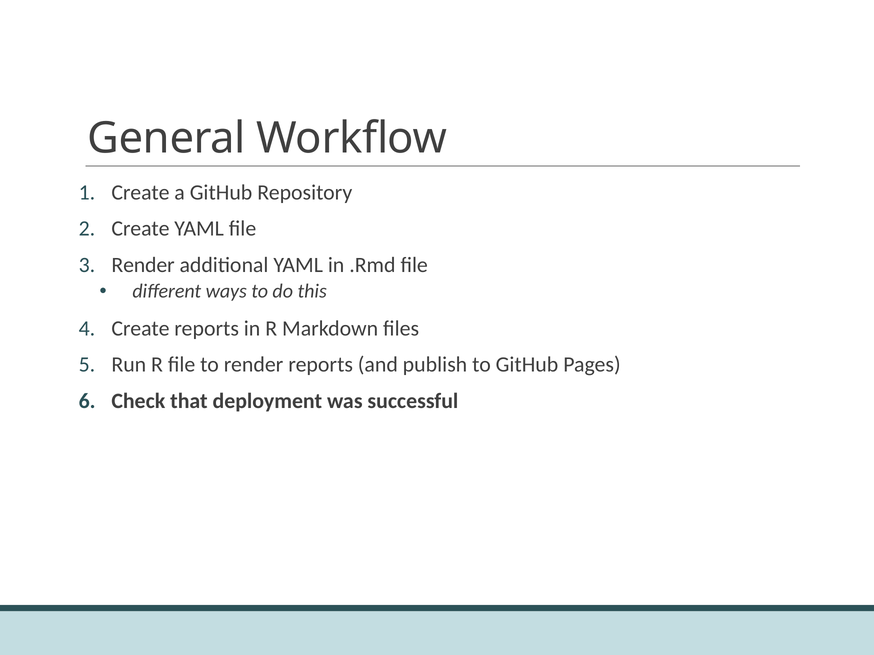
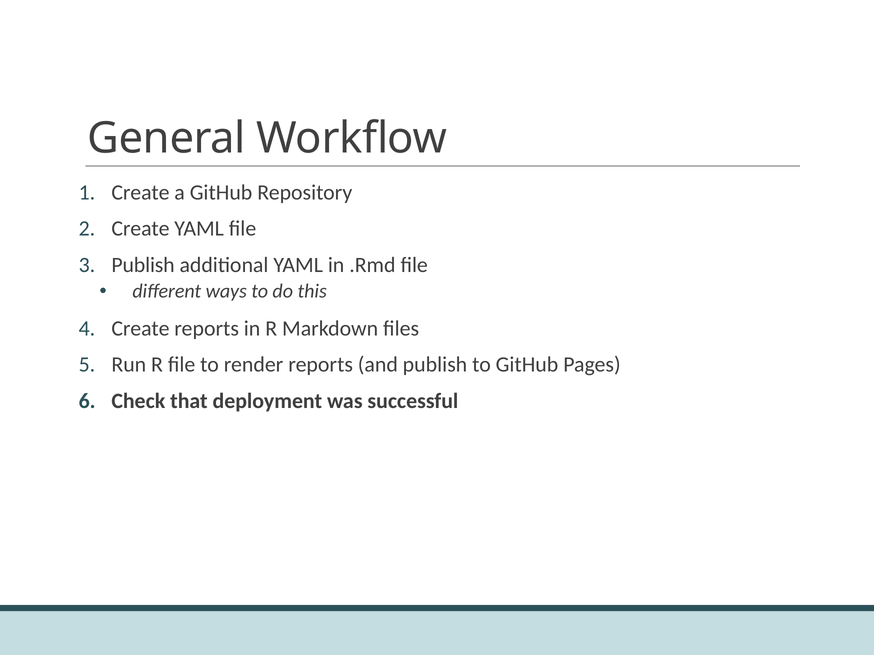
Render at (143, 265): Render -> Publish
